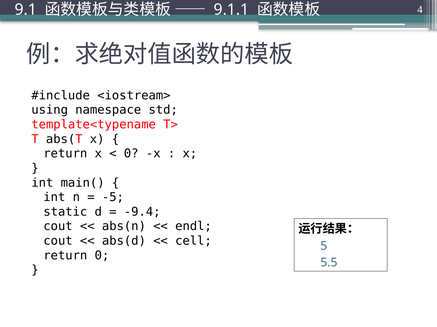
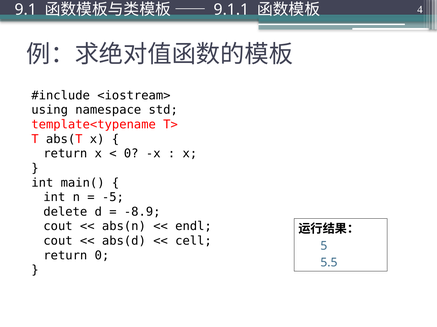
static: static -> delete
-9.4: -9.4 -> -8.9
